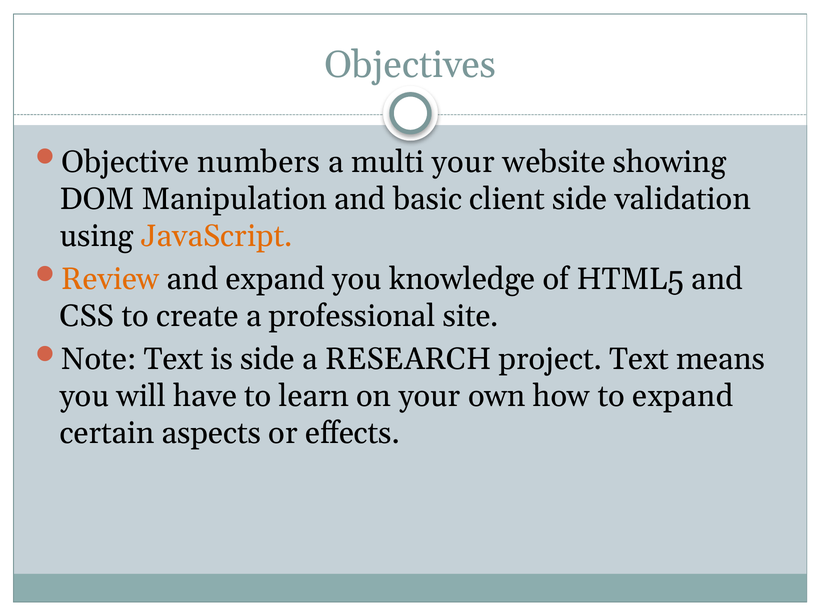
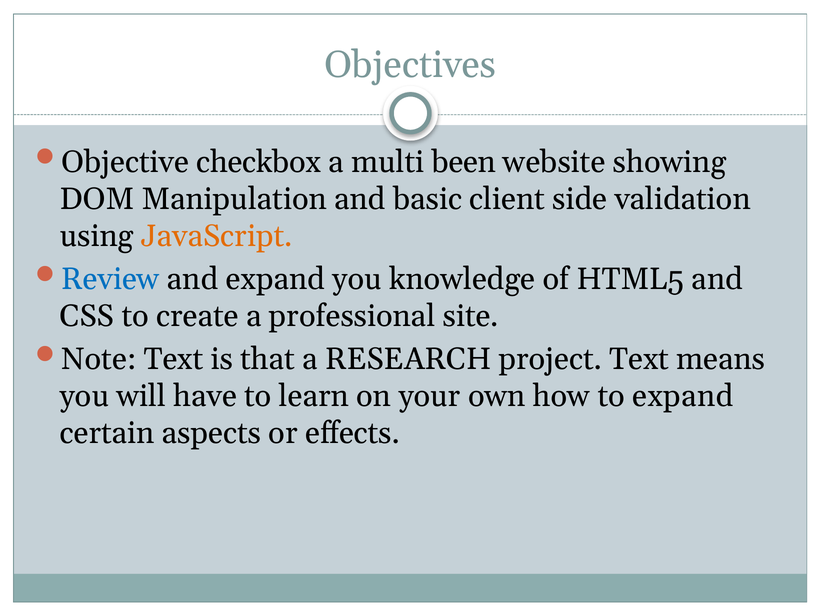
numbers: numbers -> checkbox
multi your: your -> been
Review colour: orange -> blue
is side: side -> that
